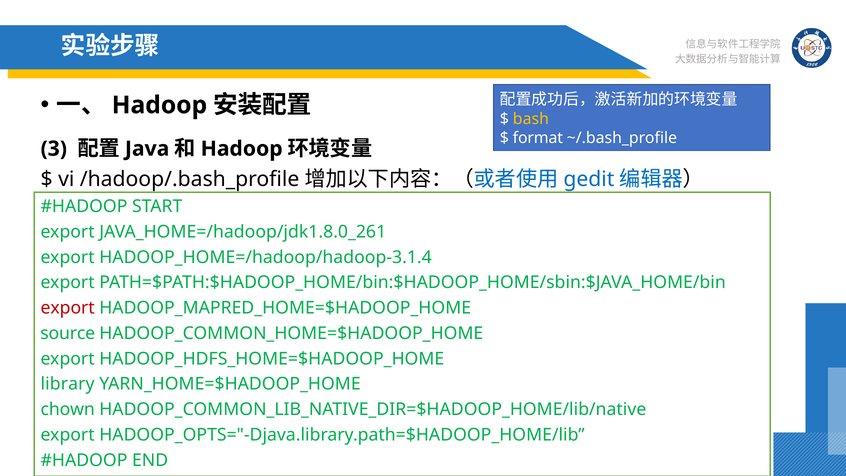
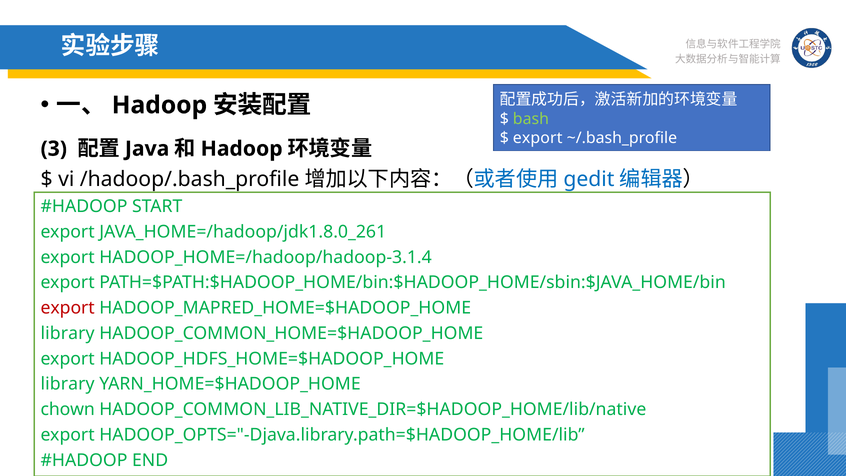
bash colour: yellow -> light green
format at (538, 138): format -> export
source at (68, 333): source -> library
